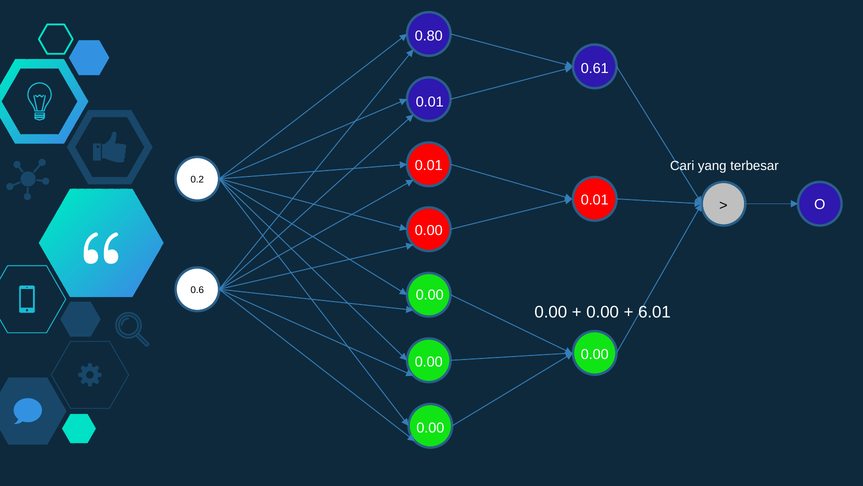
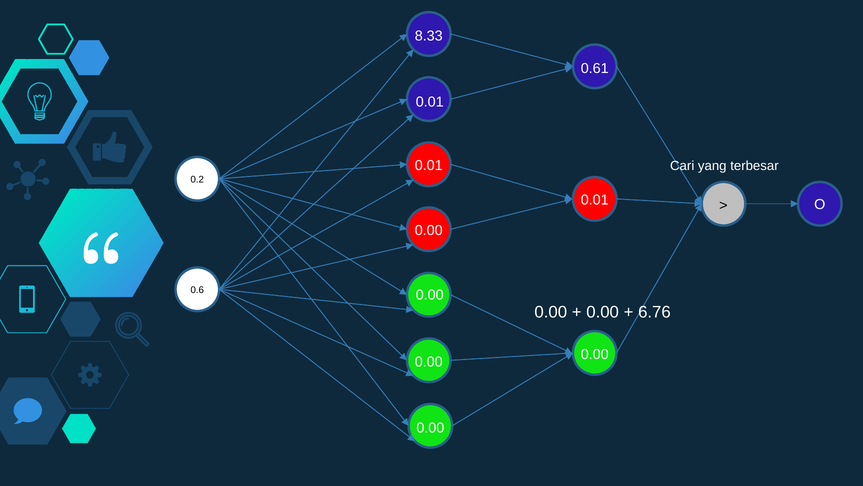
0.80: 0.80 -> 8.33
6.01: 6.01 -> 6.76
